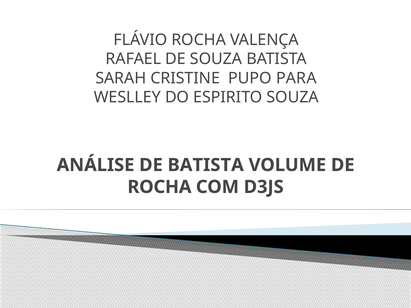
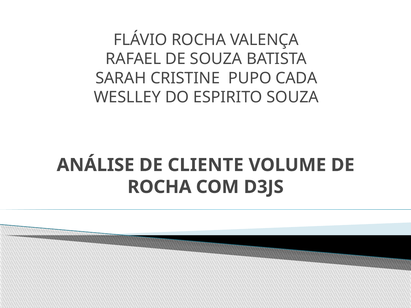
PARA: PARA -> CADA
DE BATISTA: BATISTA -> CLIENTE
